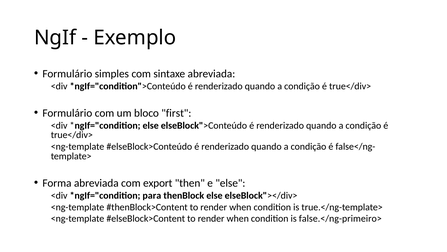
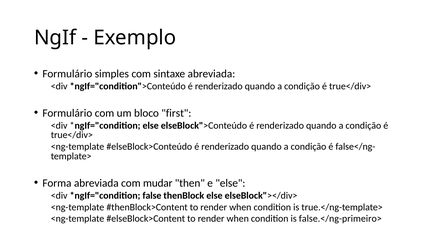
export: export -> mudar
para: para -> false
